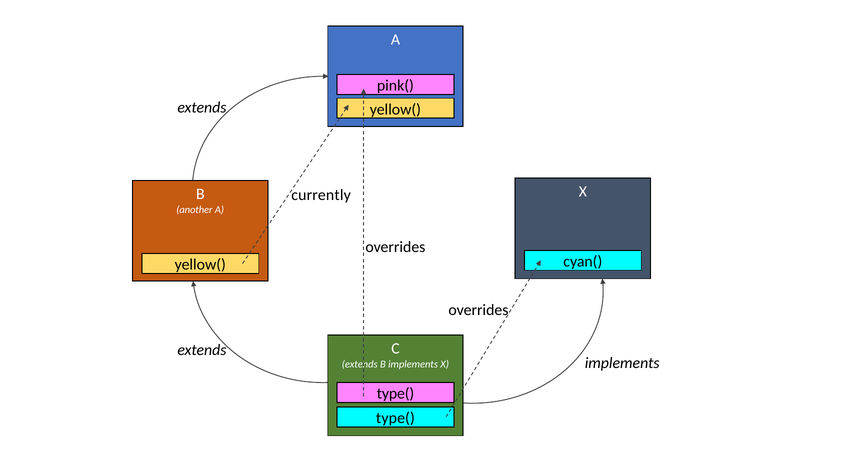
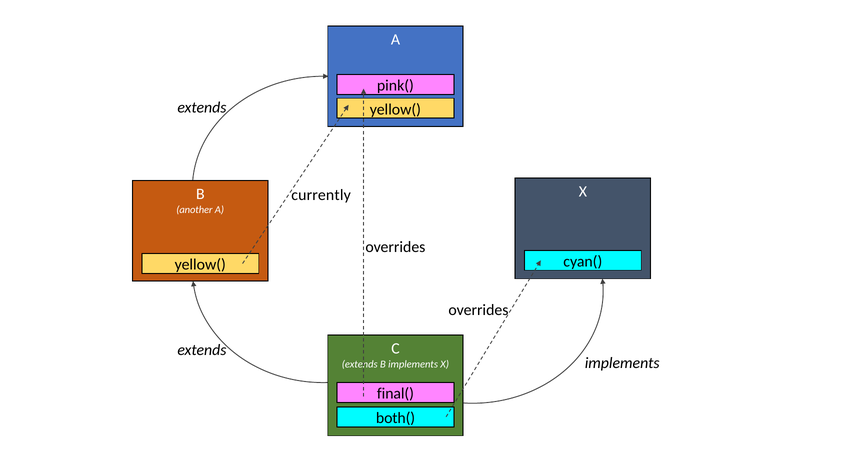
type( at (396, 394): type( -> final(
type( at (395, 418): type( -> both(
